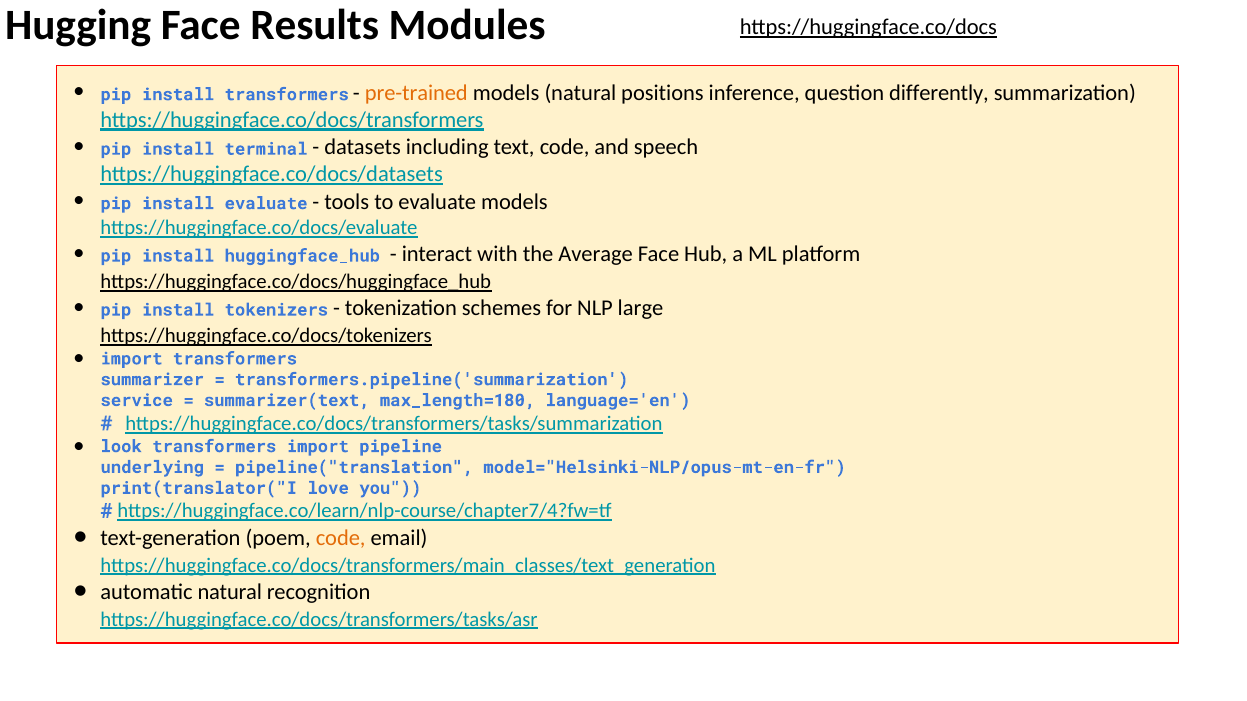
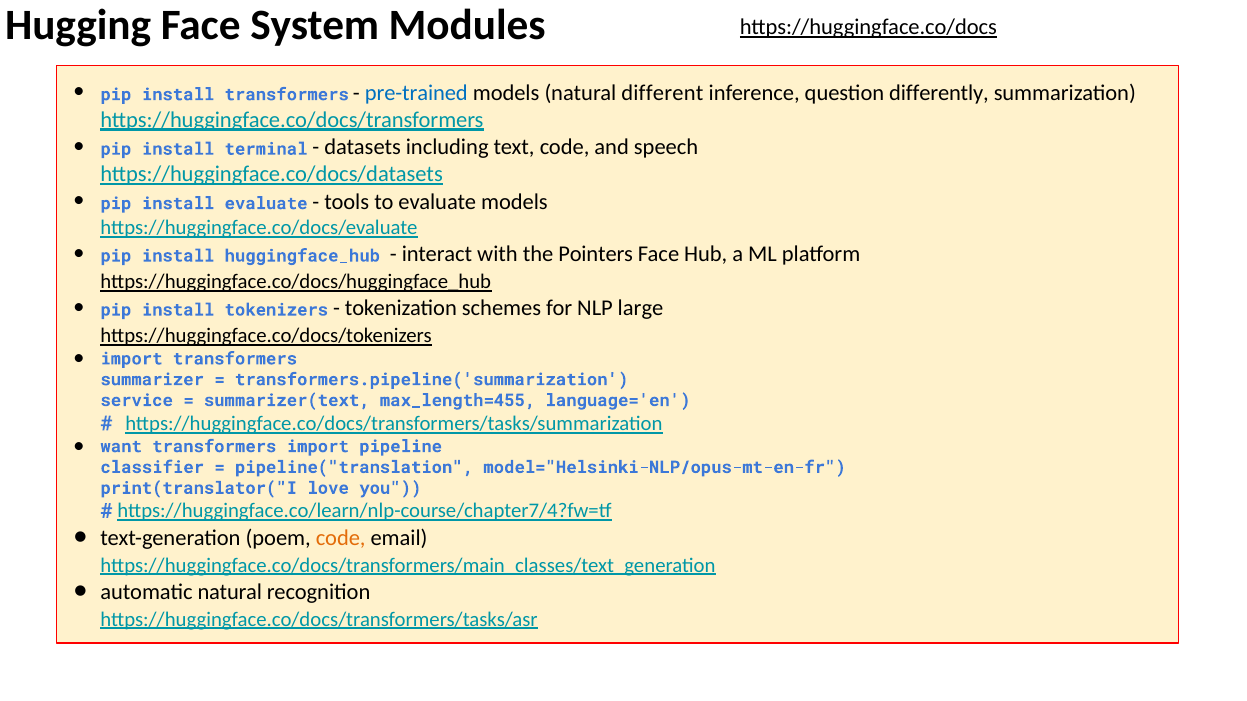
Results: Results -> System
pre-trained colour: orange -> blue
positions: positions -> different
Average: Average -> Pointers
max_length=180: max_length=180 -> max_length=455
look: look -> want
underlying: underlying -> classifier
